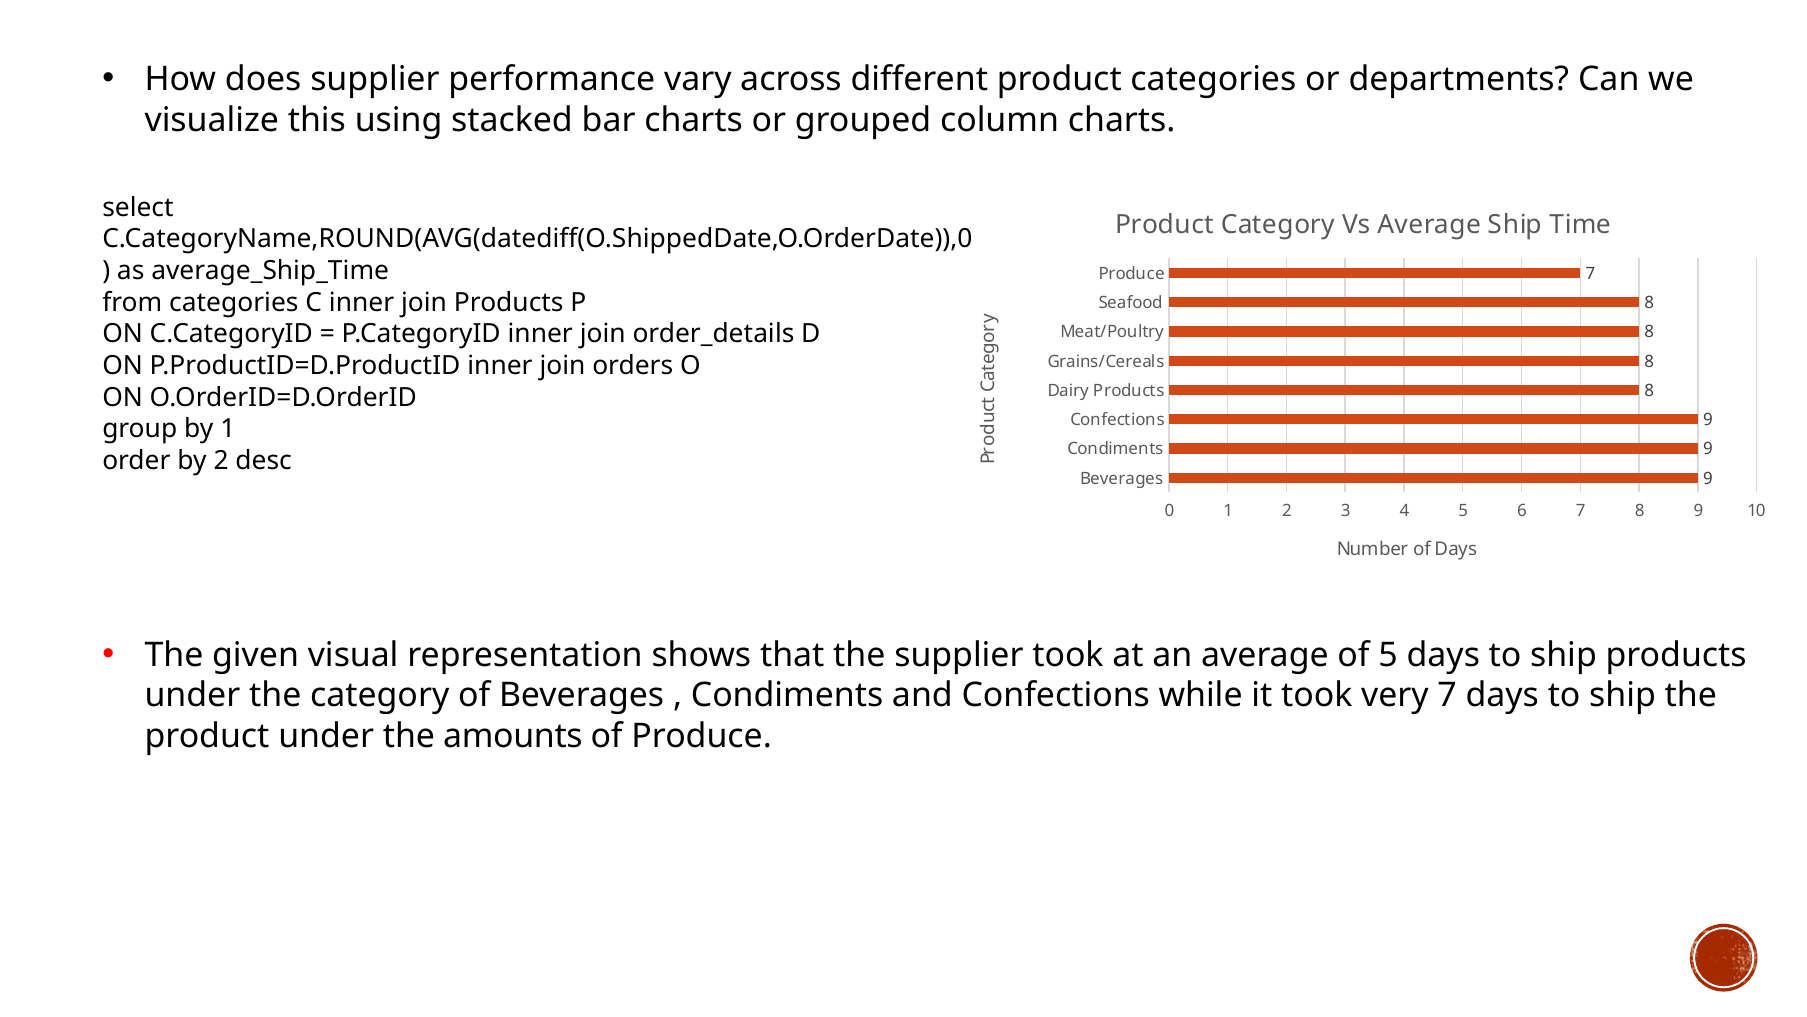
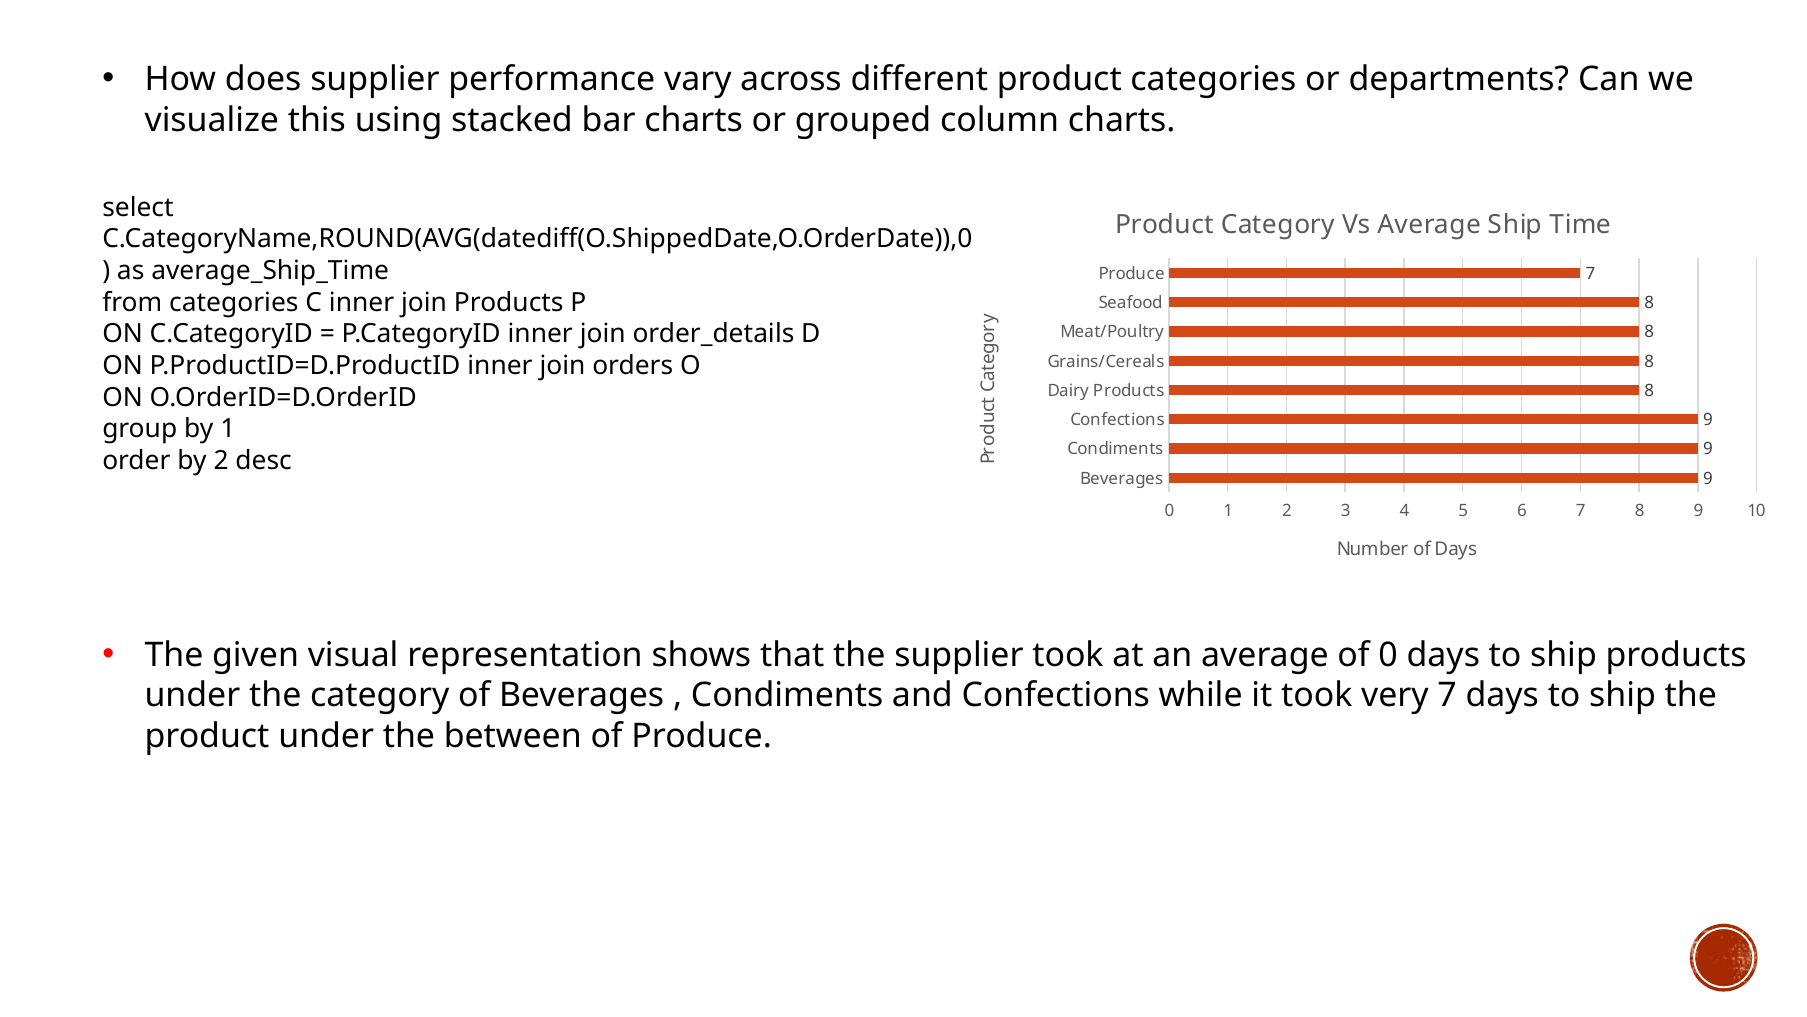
of 5: 5 -> 0
amounts: amounts -> between
